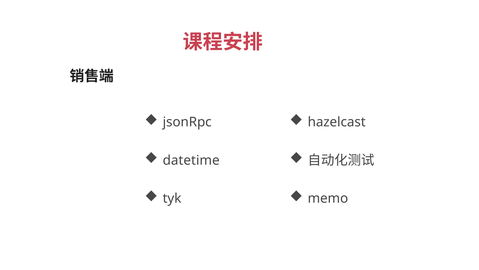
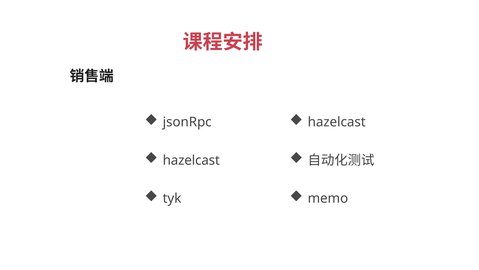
datetime at (191, 160): datetime -> hazelcast
